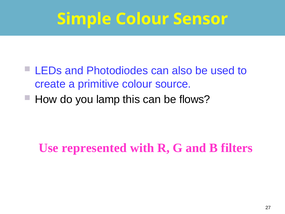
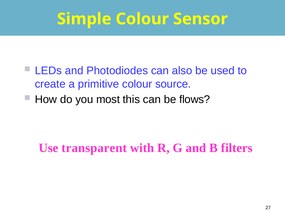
lamp: lamp -> most
represented: represented -> transparent
